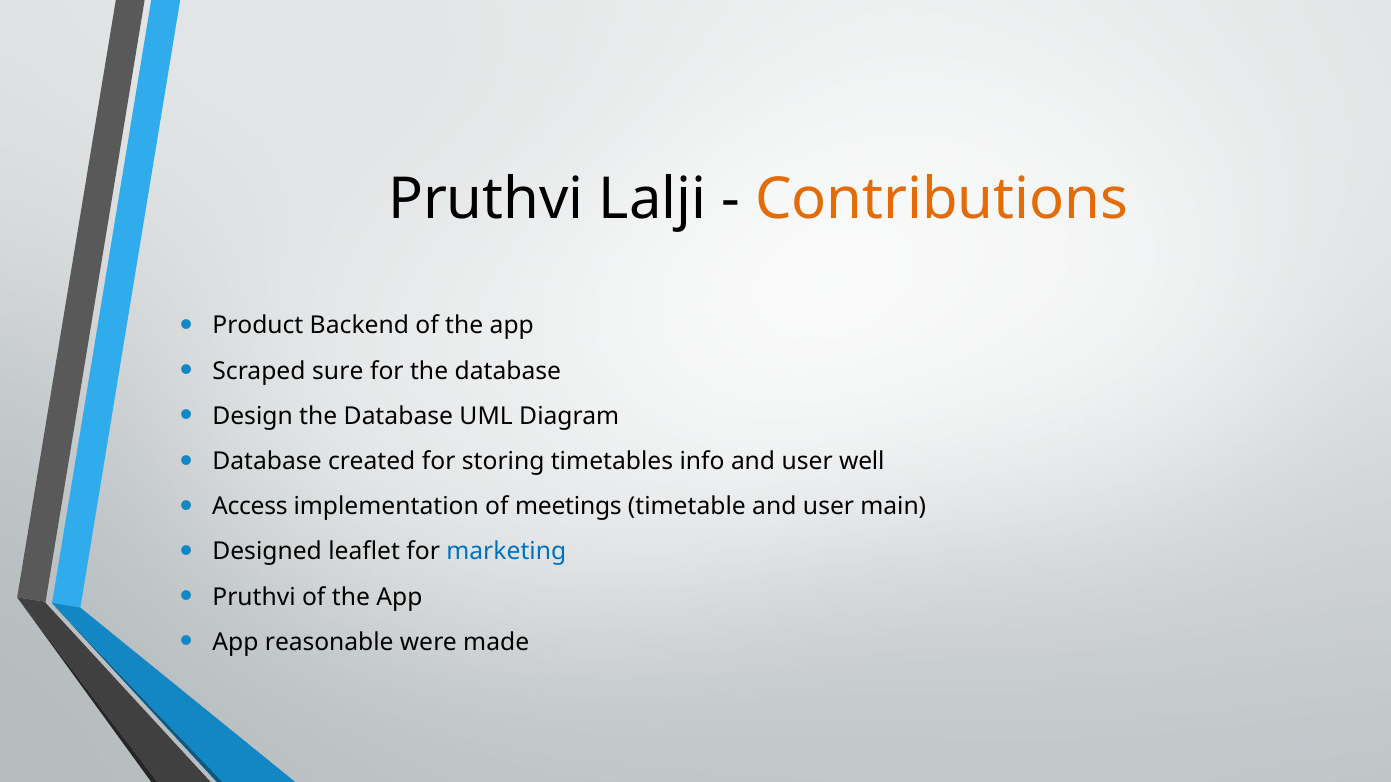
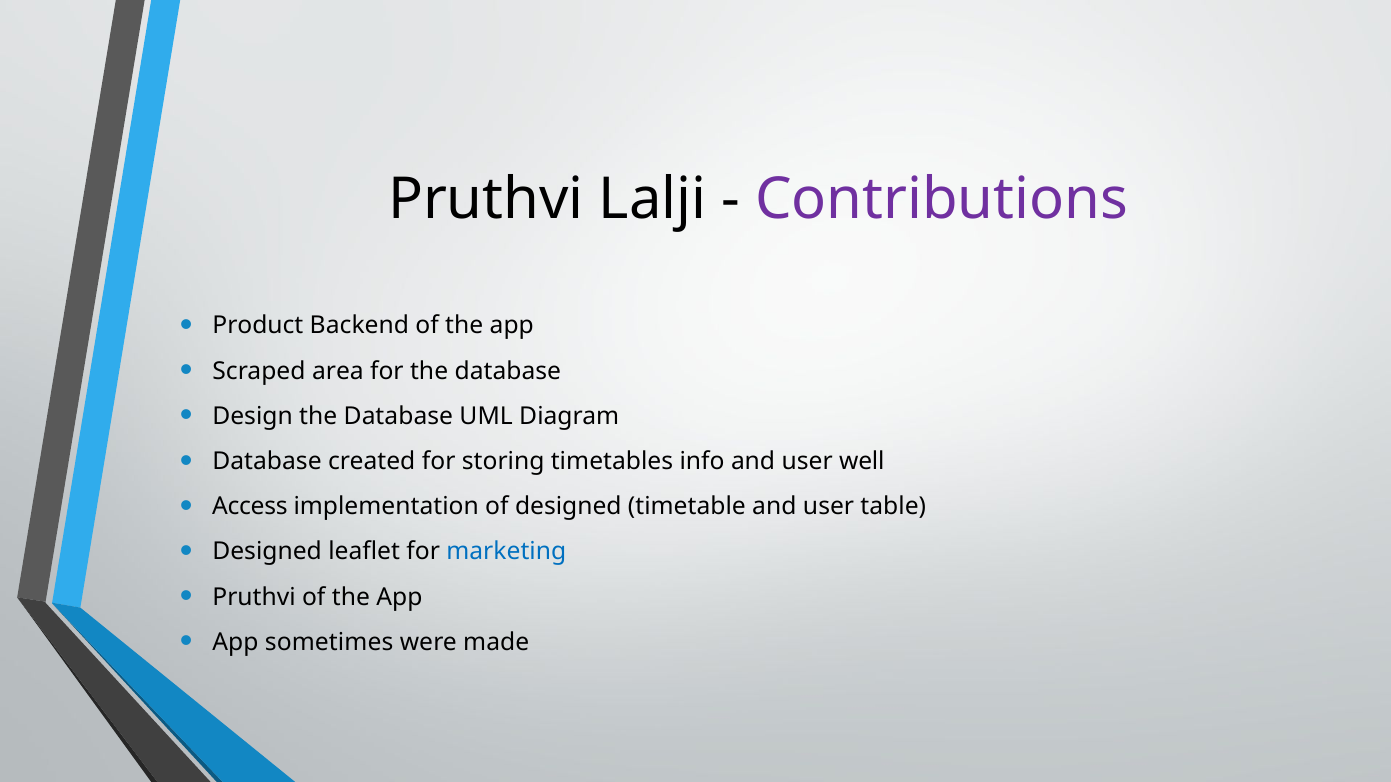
Contributions colour: orange -> purple
sure: sure -> area
of meetings: meetings -> designed
main: main -> table
reasonable: reasonable -> sometimes
